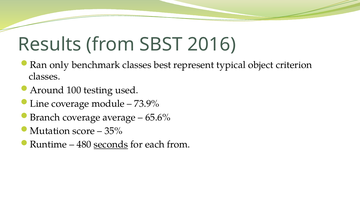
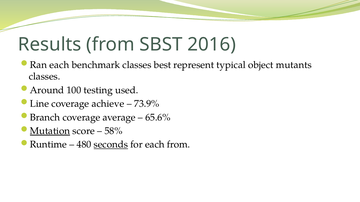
Ran only: only -> each
criterion: criterion -> mutants
module: module -> achieve
Mutation underline: none -> present
35%: 35% -> 58%
